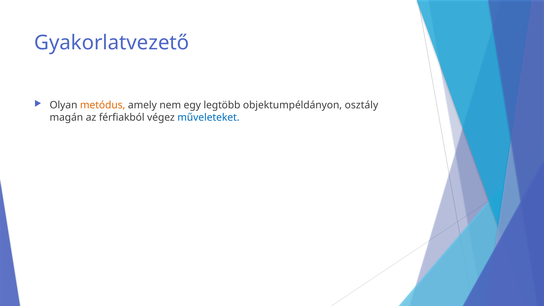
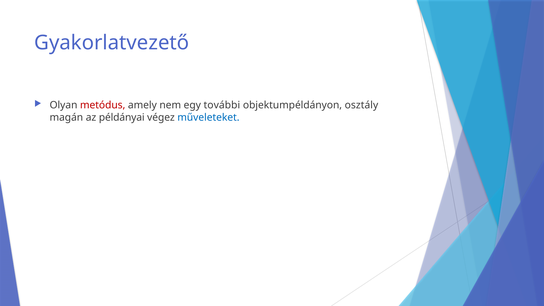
metódus colour: orange -> red
legtöbb: legtöbb -> további
férfiakból: férfiakból -> példányai
